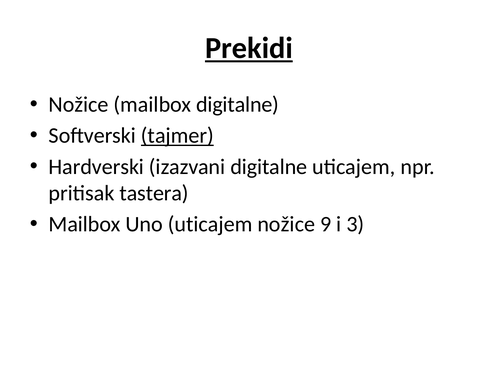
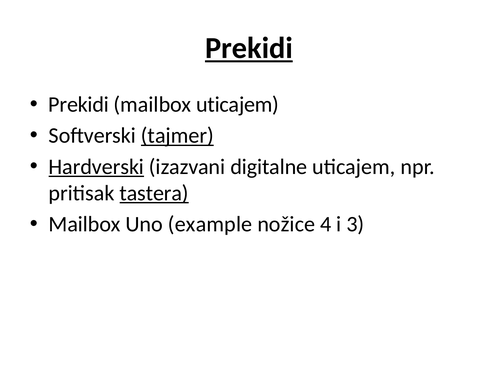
Nožice at (79, 104): Nožice -> Prekidi
mailbox digitalne: digitalne -> uticajem
Hardverski underline: none -> present
tastera underline: none -> present
Uno uticajem: uticajem -> example
9: 9 -> 4
